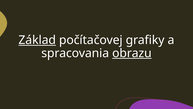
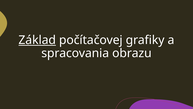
obrazu underline: present -> none
